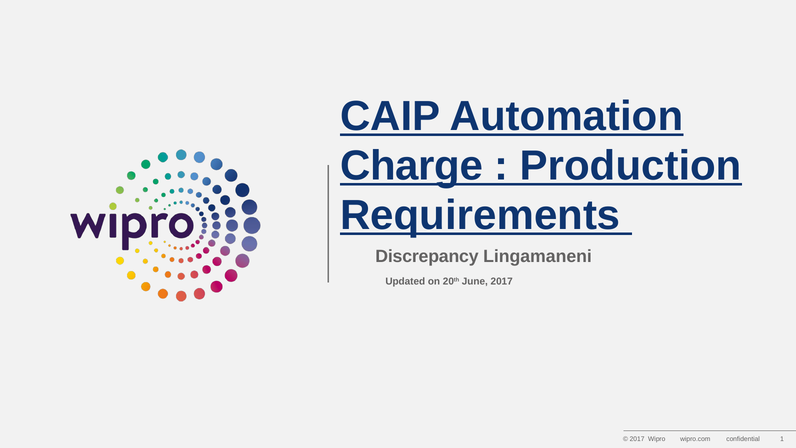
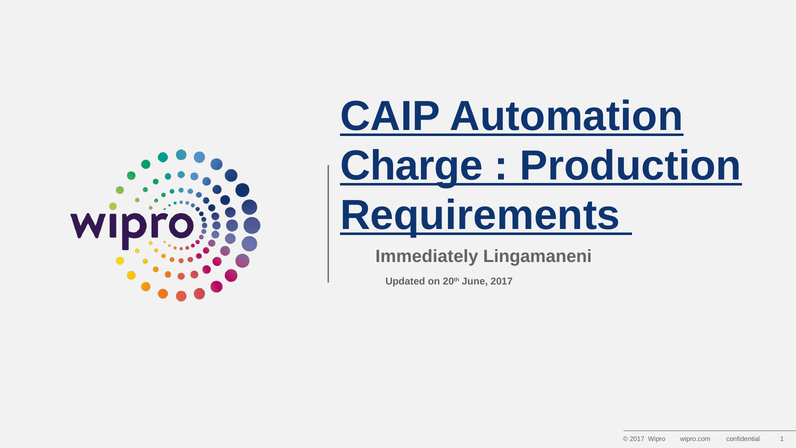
Discrepancy: Discrepancy -> Immediately
